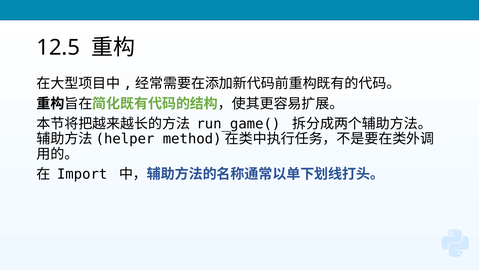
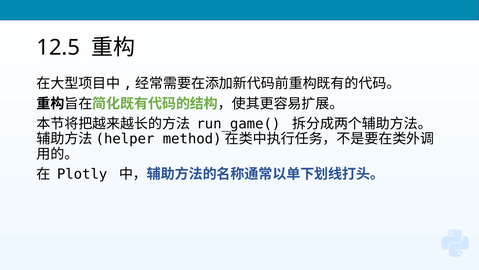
Import: Import -> Plotly
